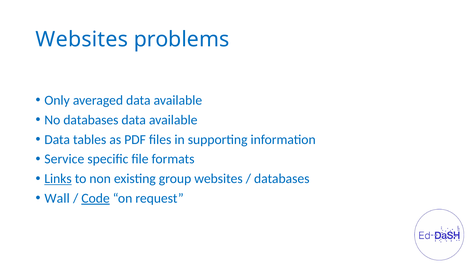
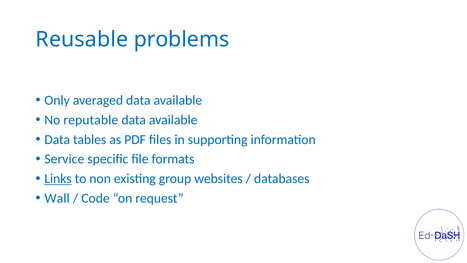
Websites at (82, 39): Websites -> Reusable
No databases: databases -> reputable
Code underline: present -> none
